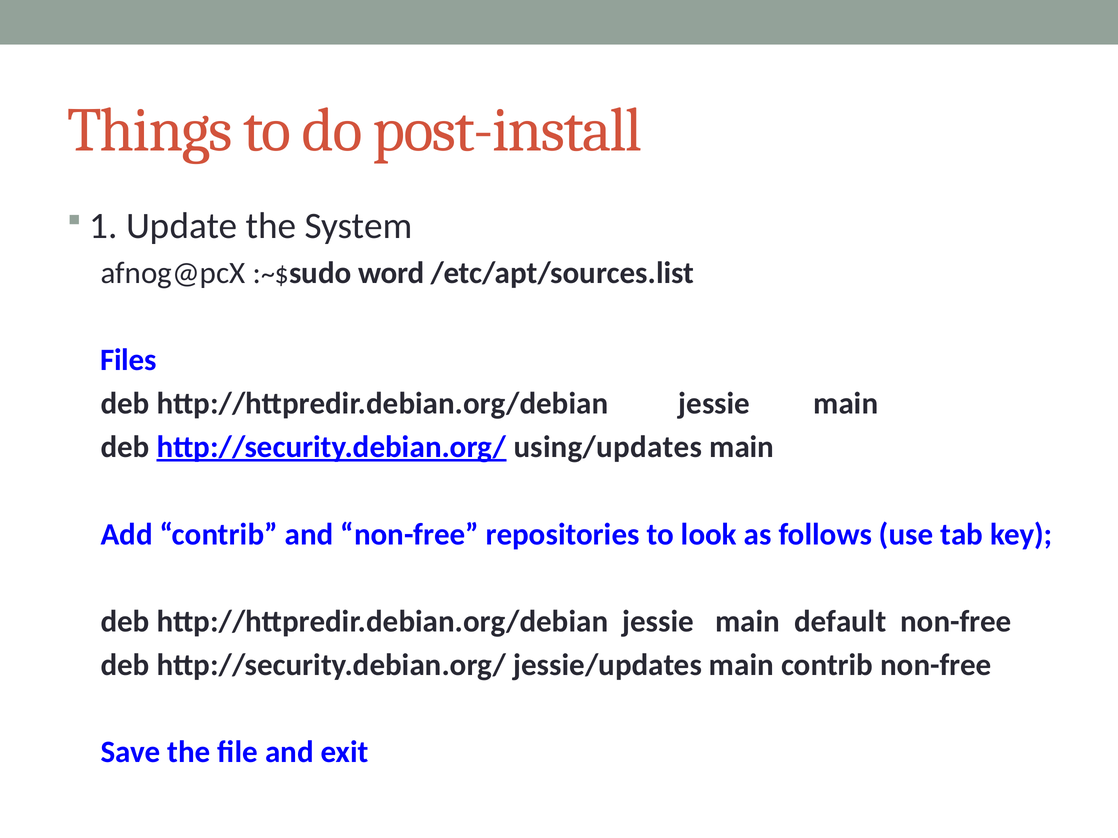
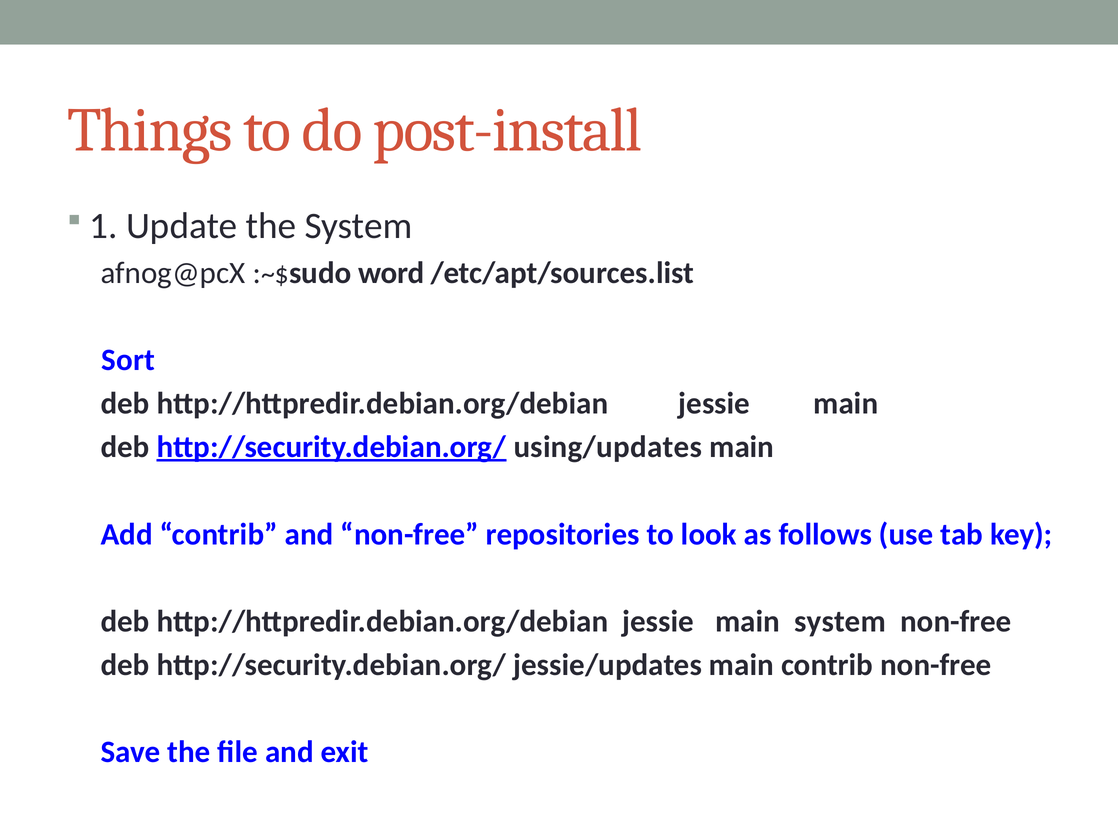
Files: Files -> Sort
main default: default -> system
